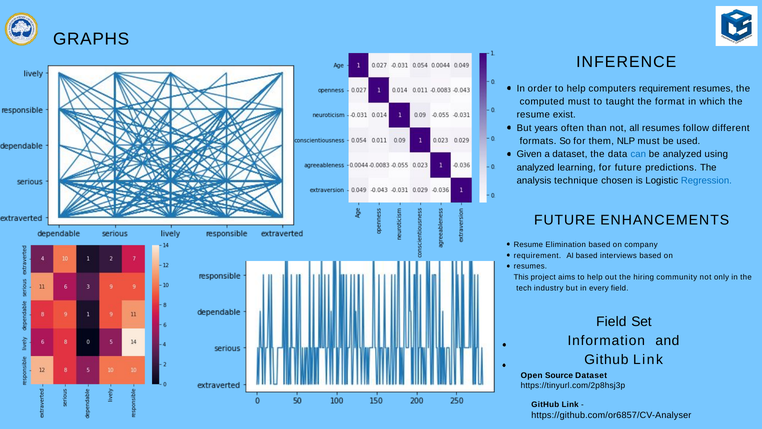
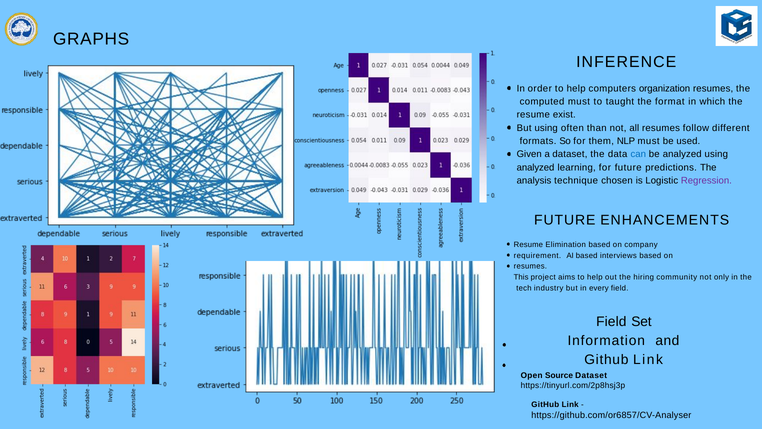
computers requirement: requirement -> organization
But years: years -> using
Regression colour: blue -> purple
